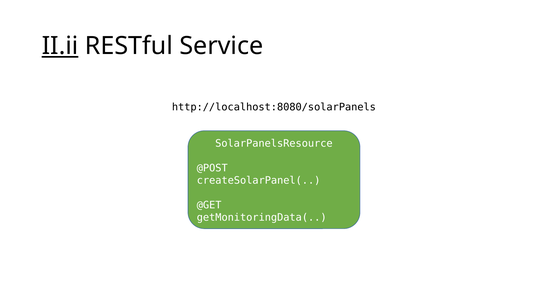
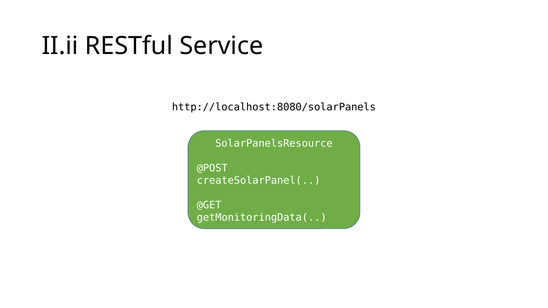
II.ii underline: present -> none
